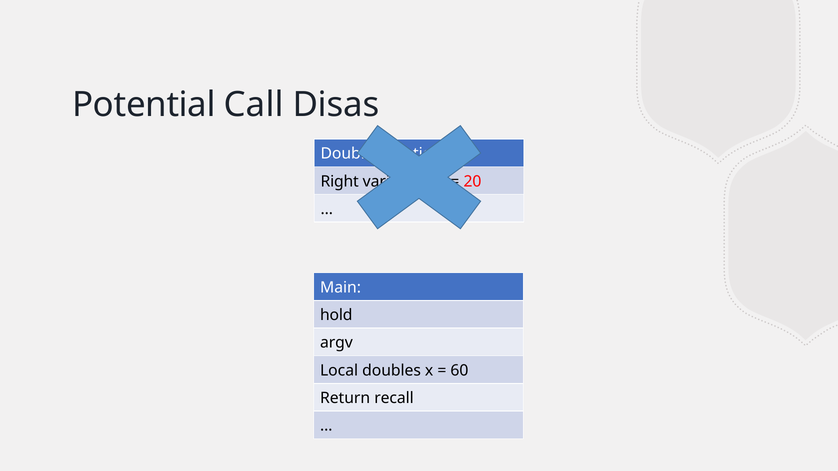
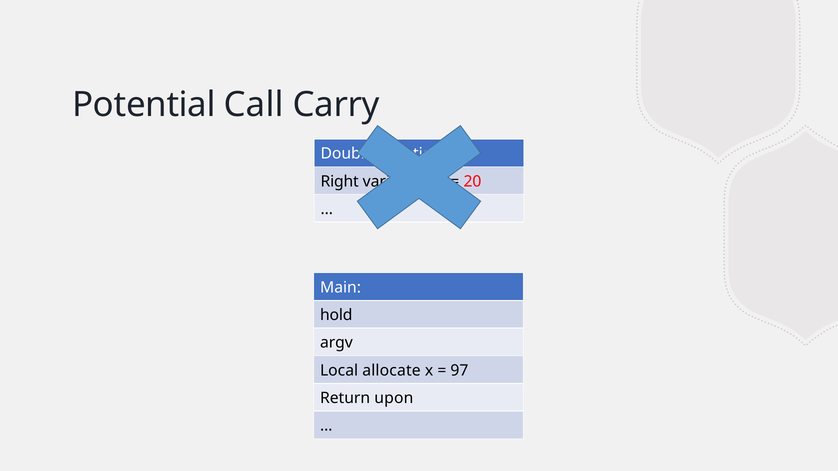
Disas: Disas -> Carry
doubles: doubles -> allocate
60: 60 -> 97
recall: recall -> upon
